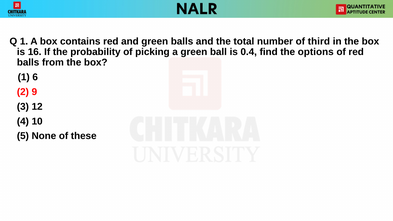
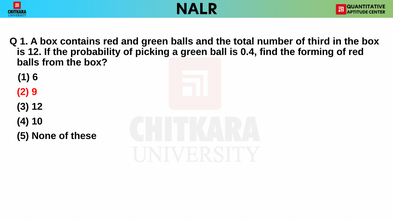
is 16: 16 -> 12
options: options -> forming
